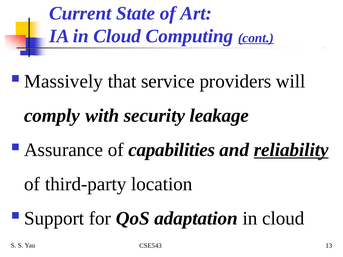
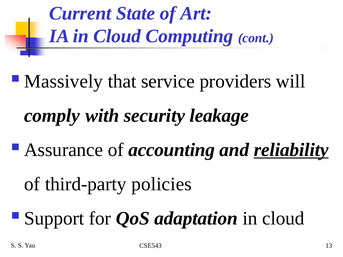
cont underline: present -> none
capabilities: capabilities -> accounting
location: location -> policies
